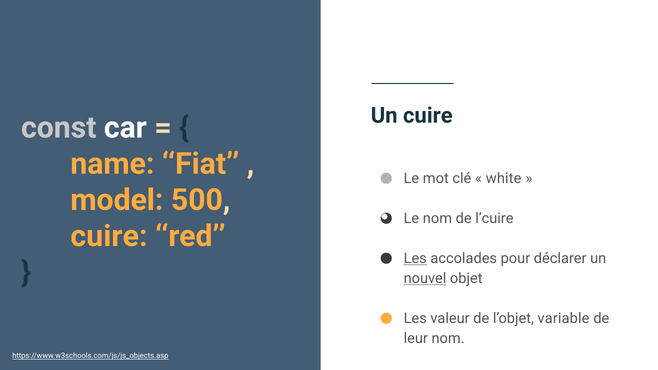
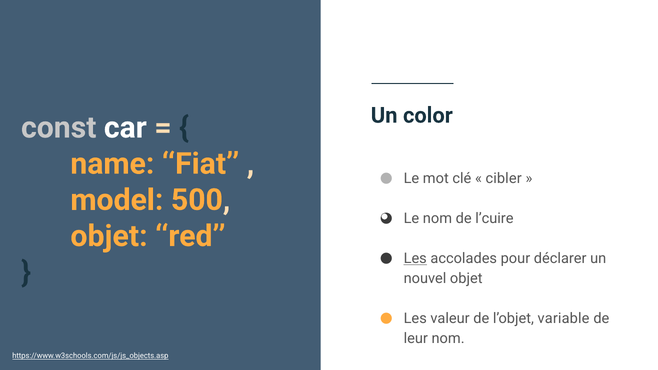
Un cuire: cuire -> color
white: white -> cibler
cuire at (109, 236): cuire -> objet
nouvel underline: present -> none
